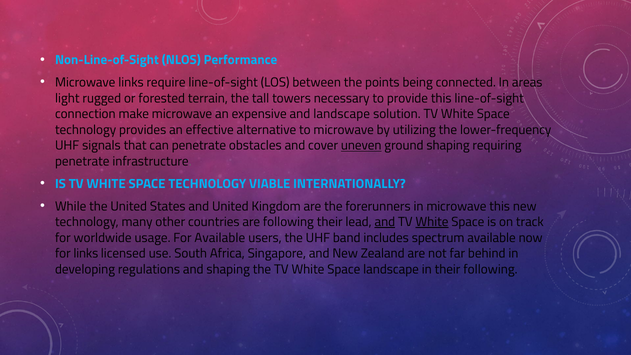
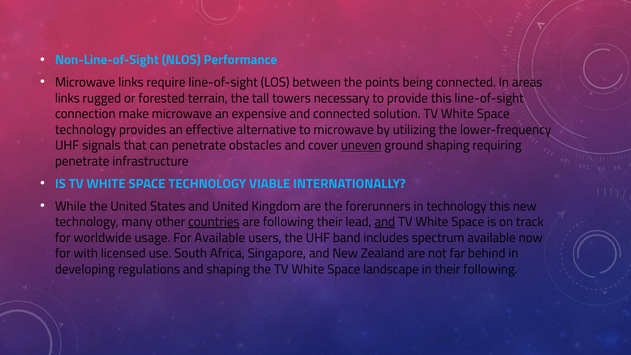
light at (67, 98): light -> links
and landscape: landscape -> connected
in microwave: microwave -> technology
countries underline: none -> present
White at (432, 222) underline: present -> none
for links: links -> with
